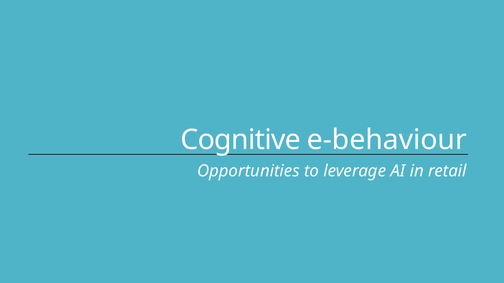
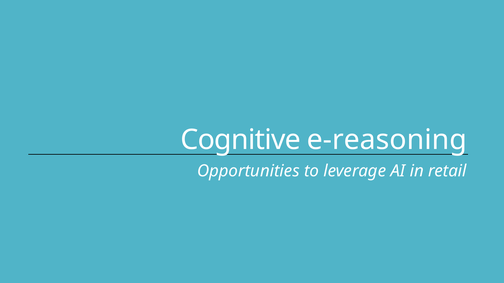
e-behaviour: e-behaviour -> e-reasoning
